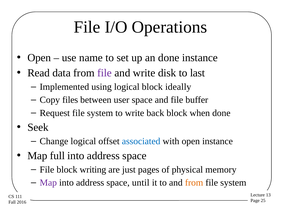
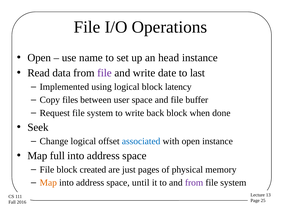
an done: done -> head
disk: disk -> date
ideally: ideally -> latency
writing: writing -> created
Map at (48, 183) colour: purple -> orange
from at (194, 183) colour: orange -> purple
